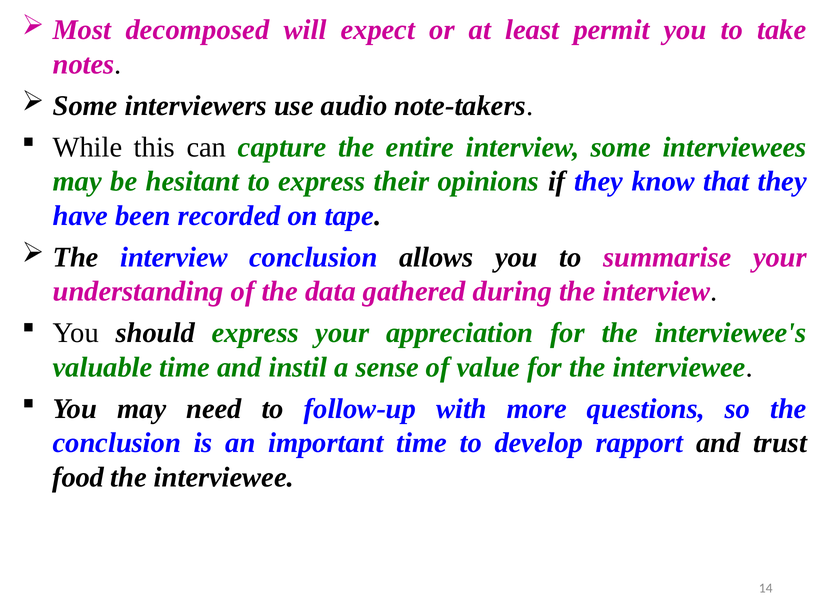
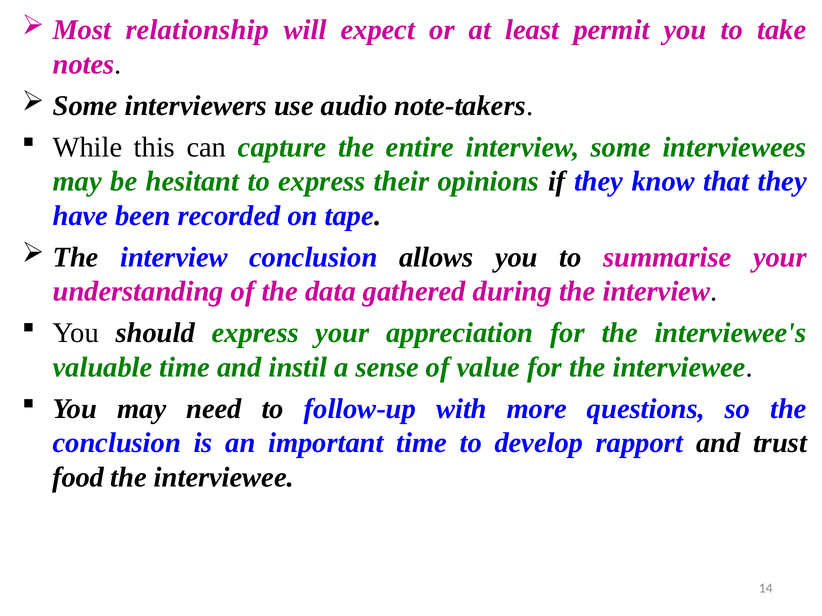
decomposed: decomposed -> relationship
